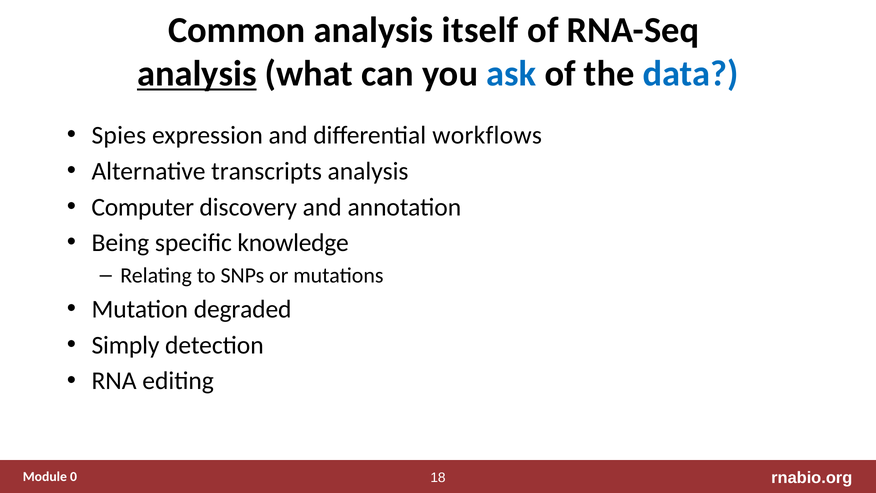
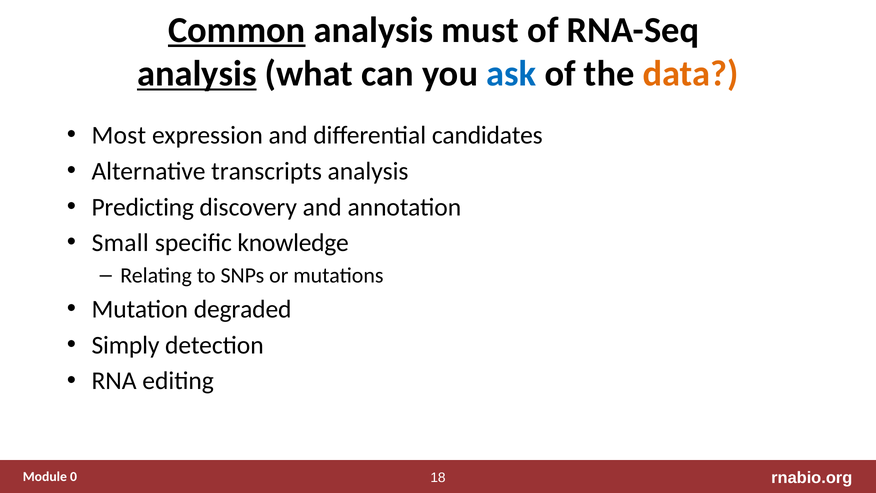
Common underline: none -> present
itself: itself -> must
data colour: blue -> orange
Spies: Spies -> Most
workflows: workflows -> candidates
Computer: Computer -> Predicting
Being: Being -> Small
